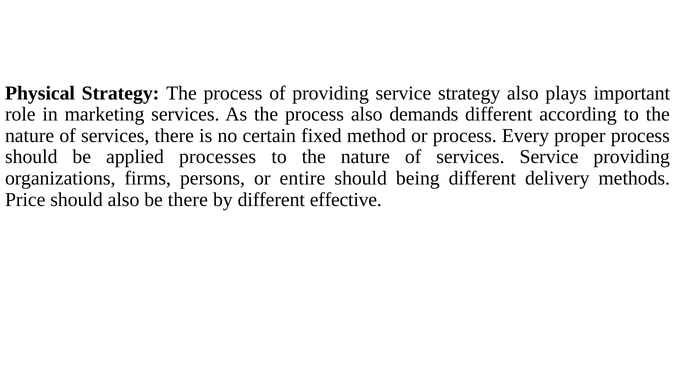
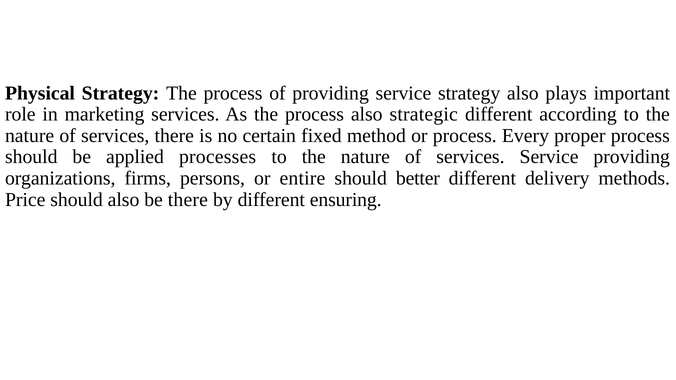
demands: demands -> strategic
being: being -> better
effective: effective -> ensuring
